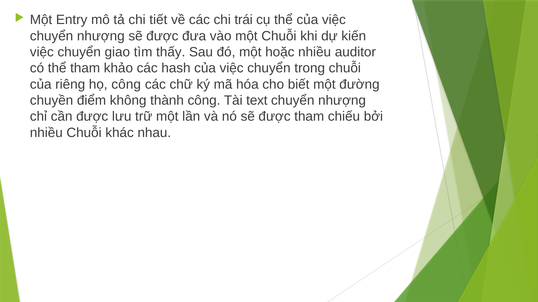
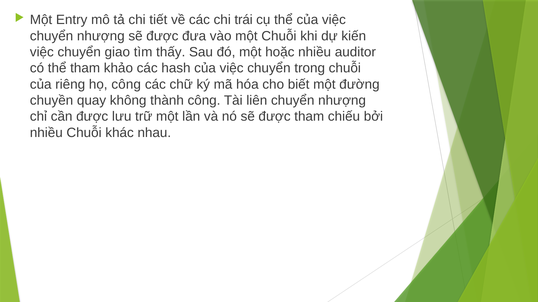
điểm: điểm -> quay
text: text -> liên
